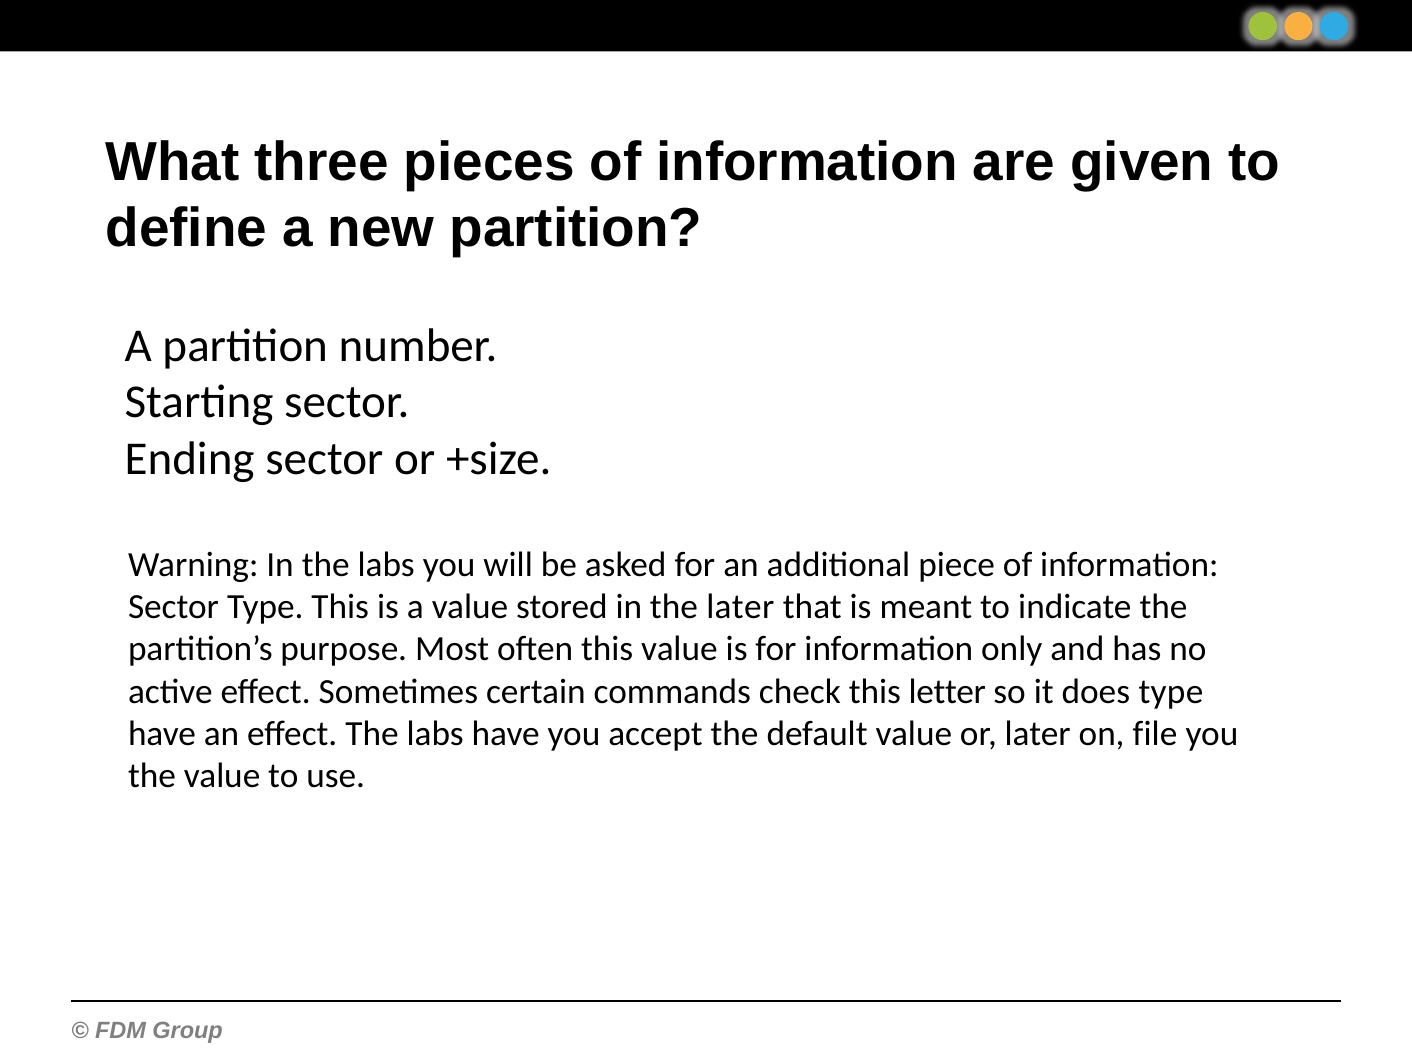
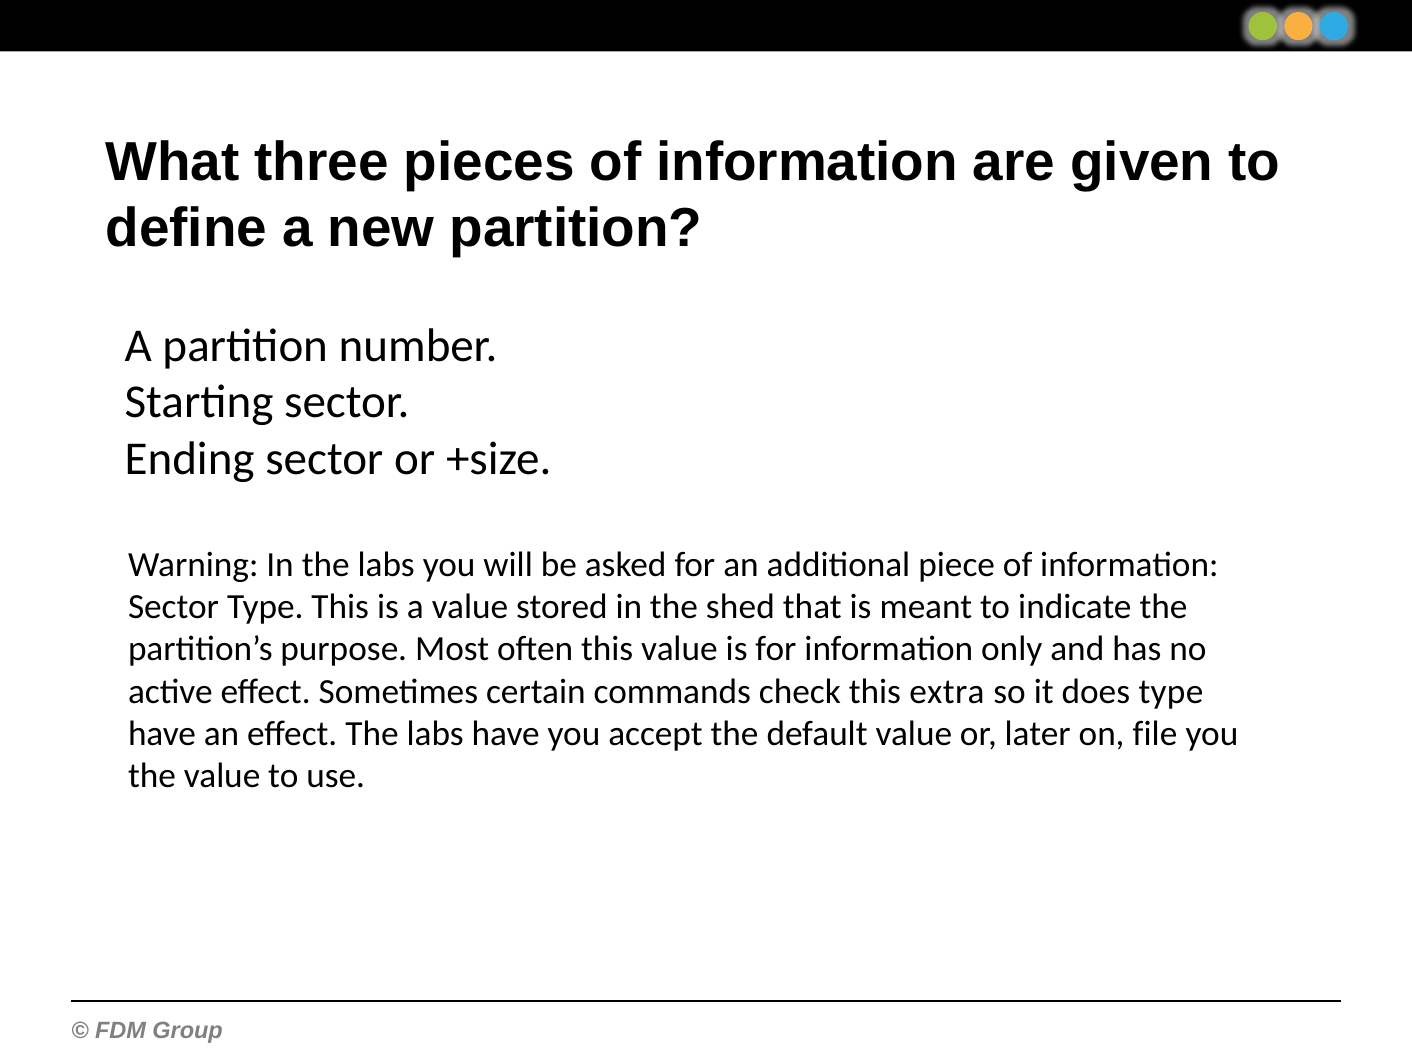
the later: later -> shed
letter: letter -> extra
